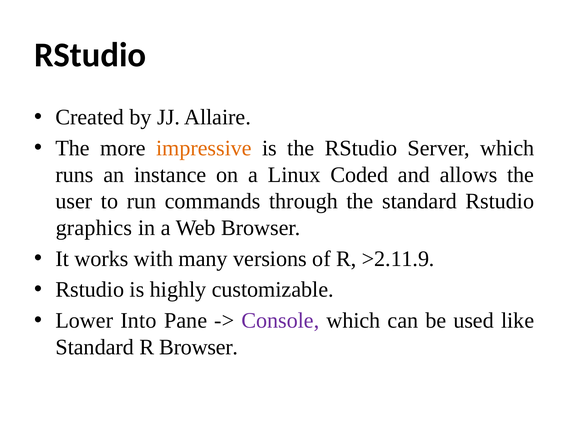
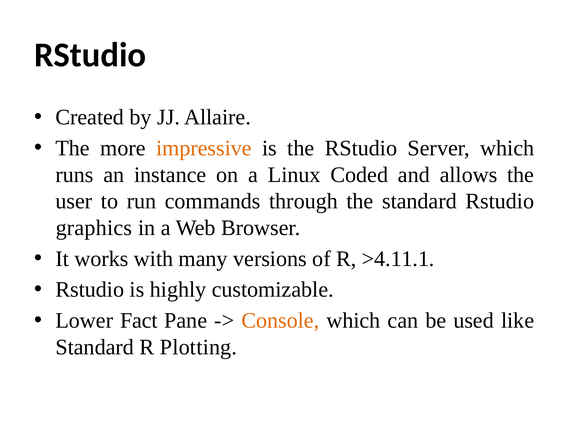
>2.11.9: >2.11.9 -> >4.11.1
Into: Into -> Fact
Console colour: purple -> orange
R Browser: Browser -> Plotting
